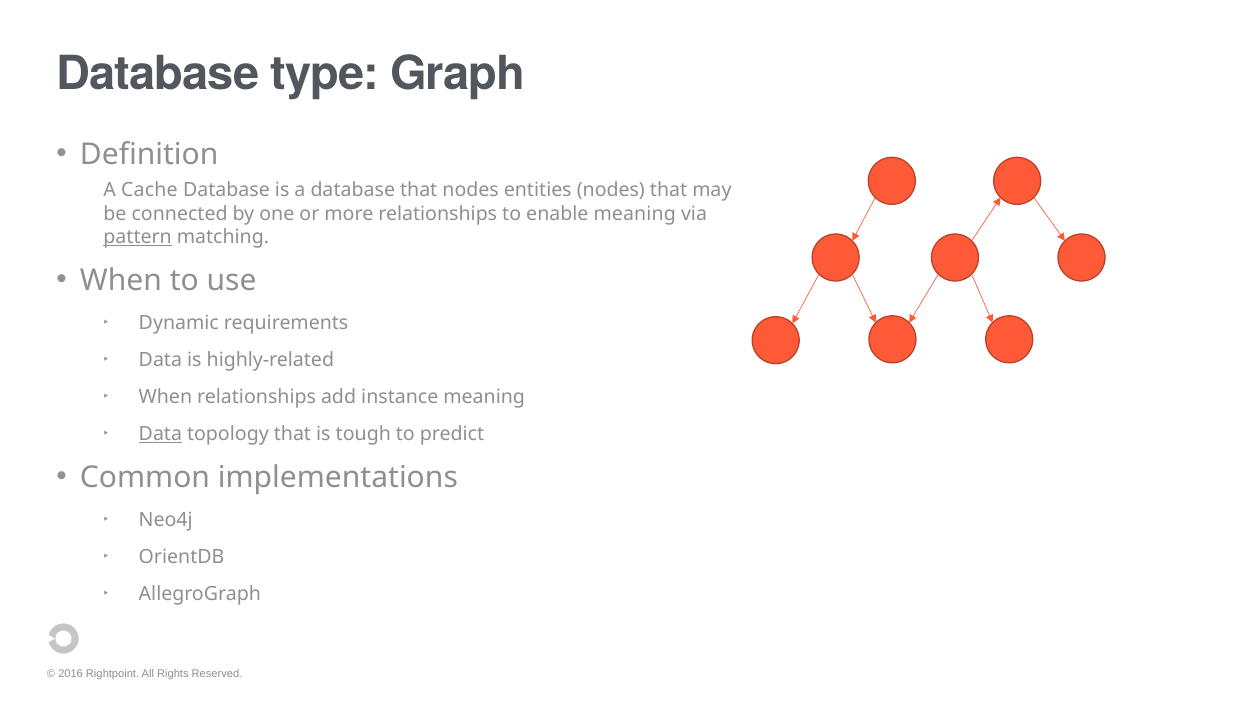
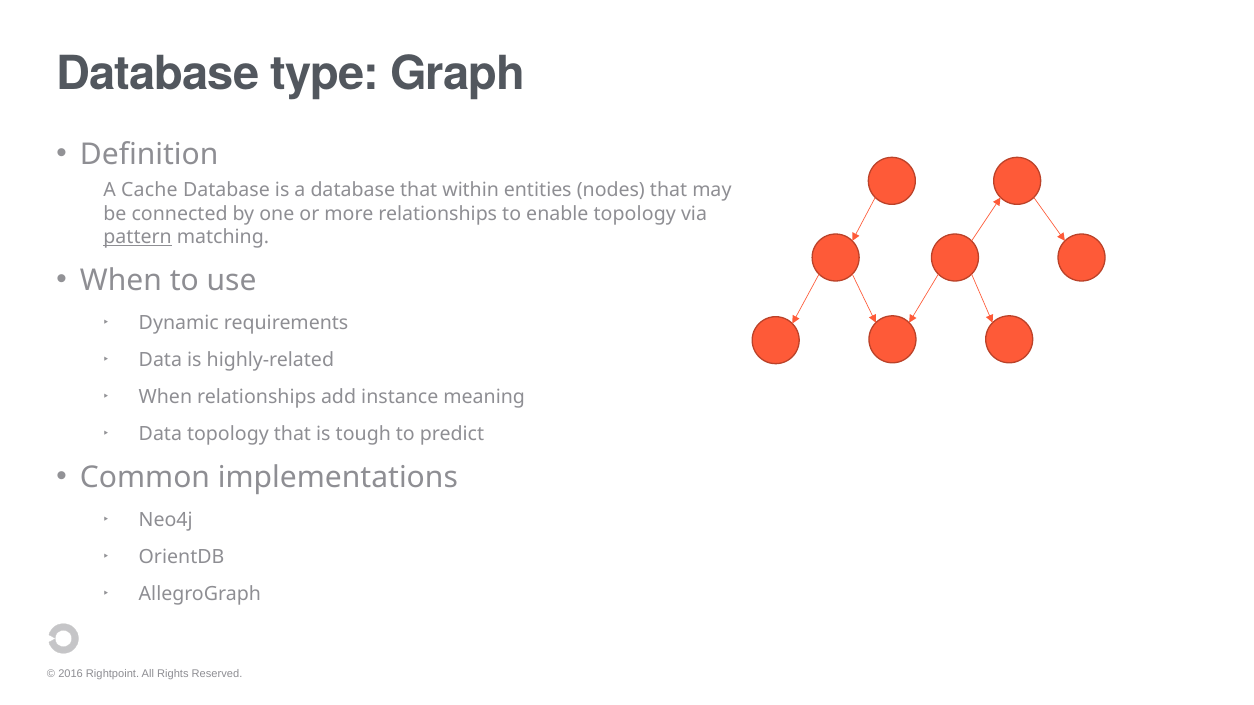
that nodes: nodes -> within
enable meaning: meaning -> topology
Data at (160, 435) underline: present -> none
